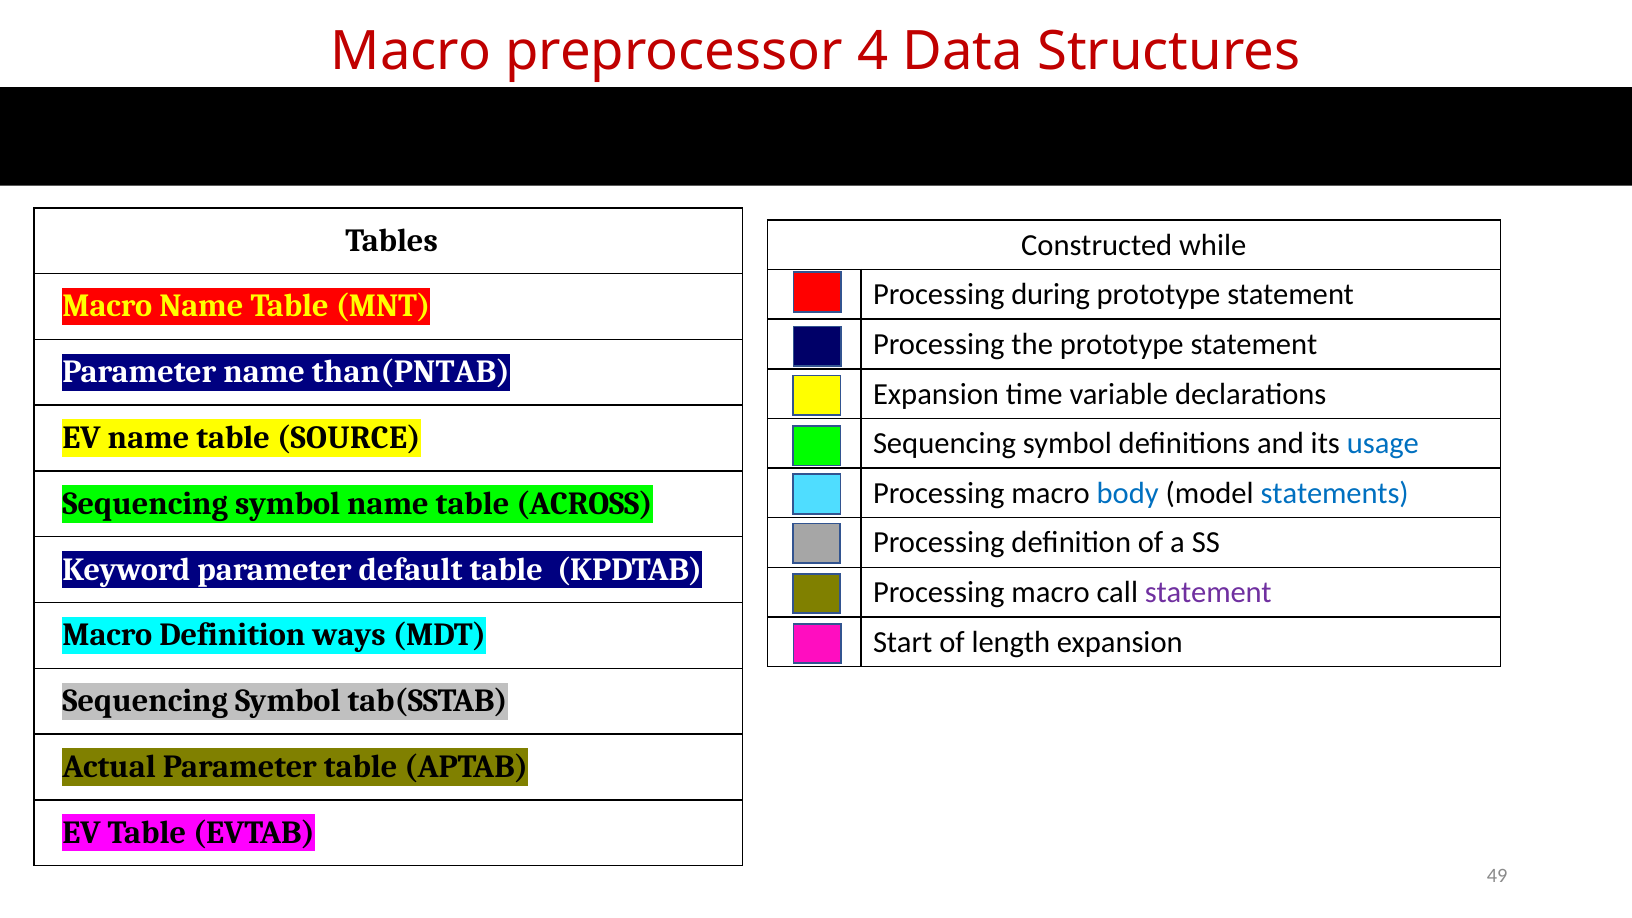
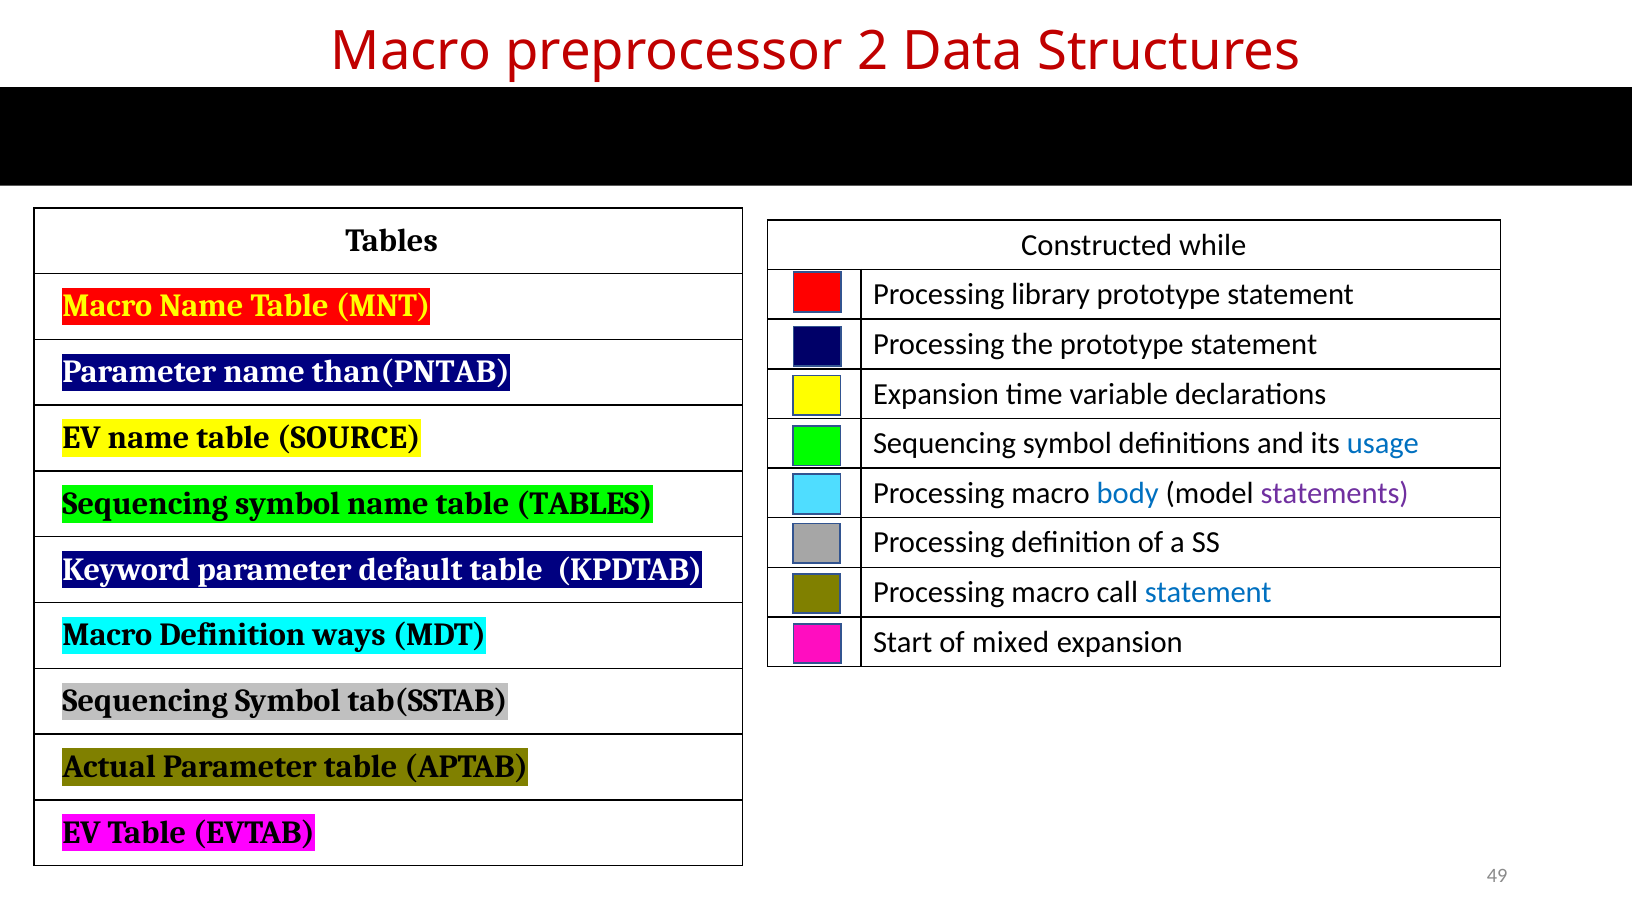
4: 4 -> 2
during: during -> library
statements colour: blue -> purple
table ACROSS: ACROSS -> TABLES
statement at (1208, 592) colour: purple -> blue
length: length -> mixed
